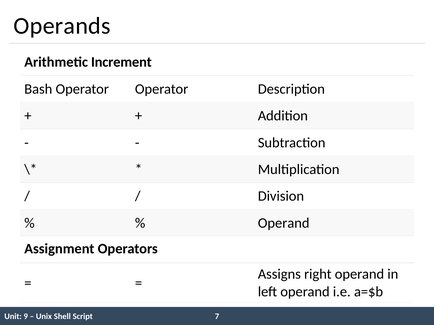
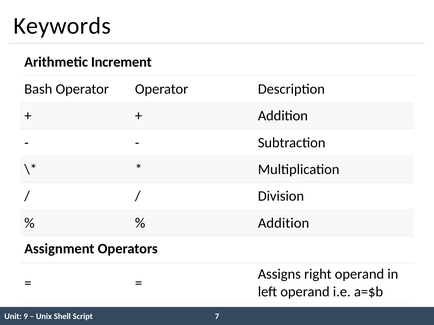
Operands: Operands -> Keywords
Operand at (284, 223): Operand -> Addition
